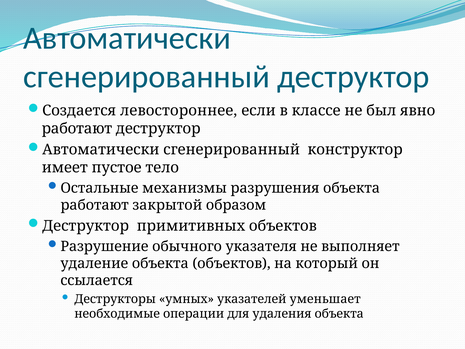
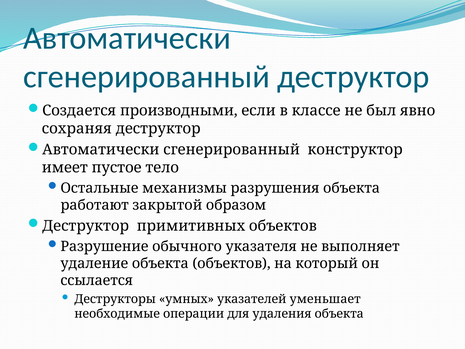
левостороннее: левостороннее -> производными
работают at (77, 128): работают -> сохраняя
